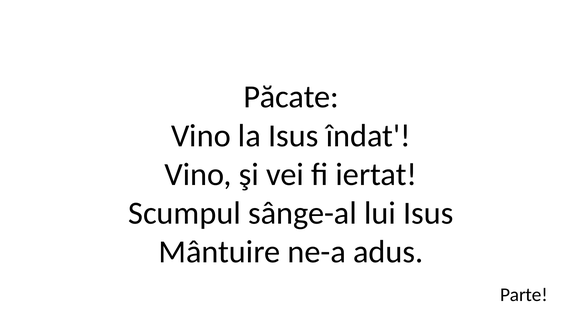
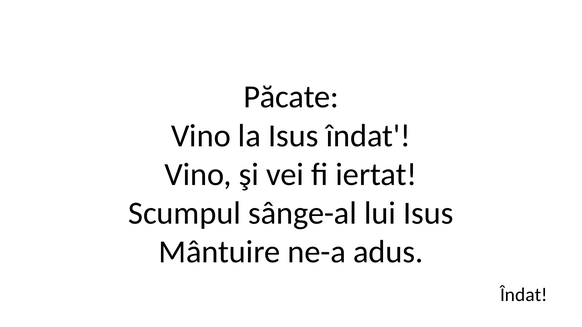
Parte at (524, 295): Parte -> Îndat
